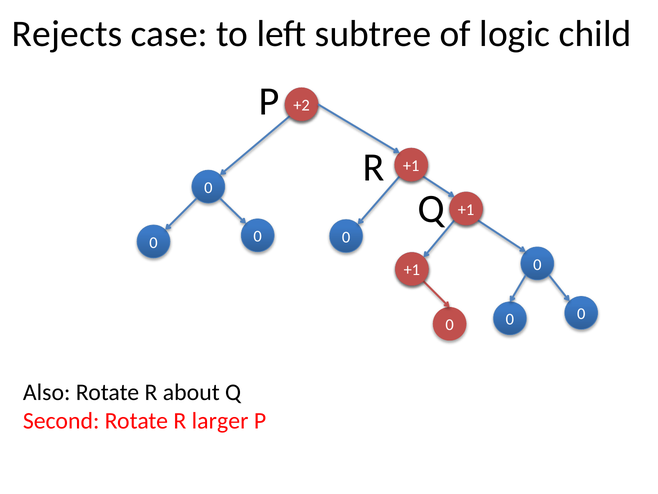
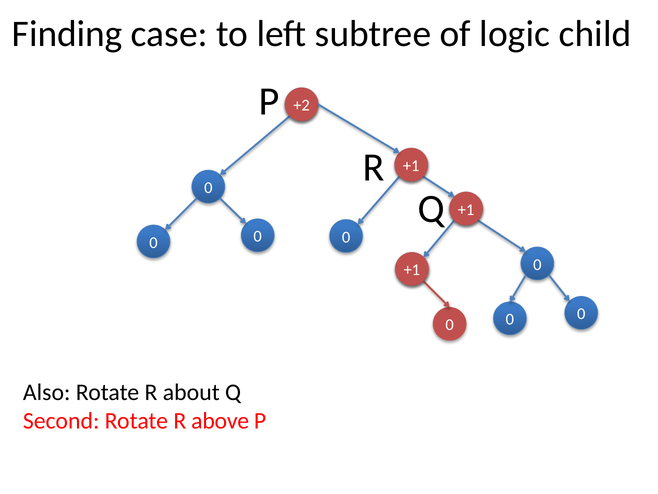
Rejects: Rejects -> Finding
larger: larger -> above
